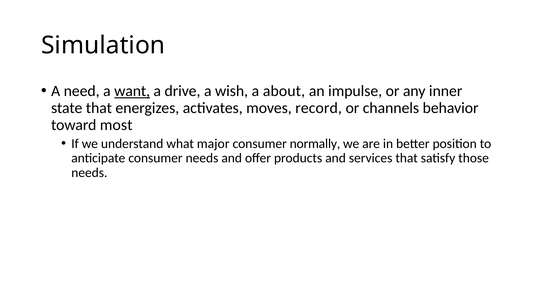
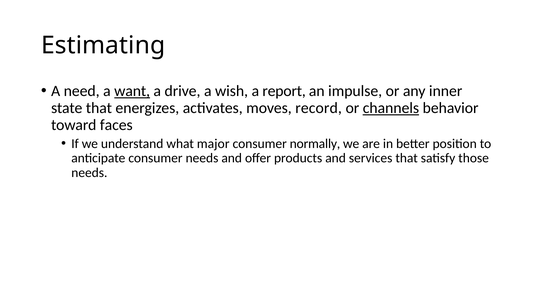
Simulation: Simulation -> Estimating
about: about -> report
channels underline: none -> present
most: most -> faces
